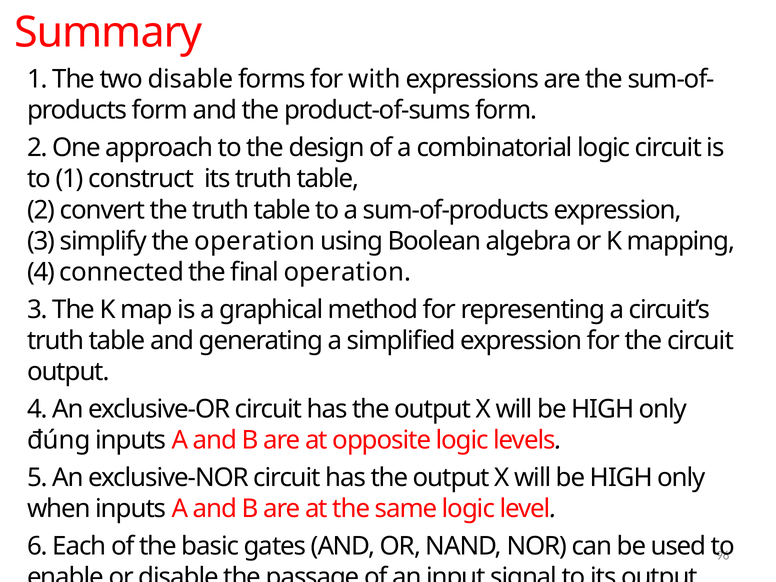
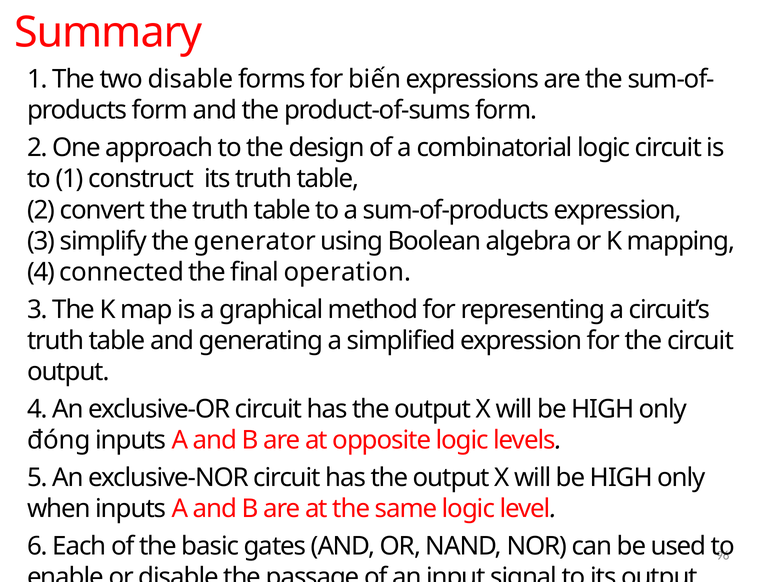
with: with -> biến
the operation: operation -> generator
đúng: đúng -> đóng
